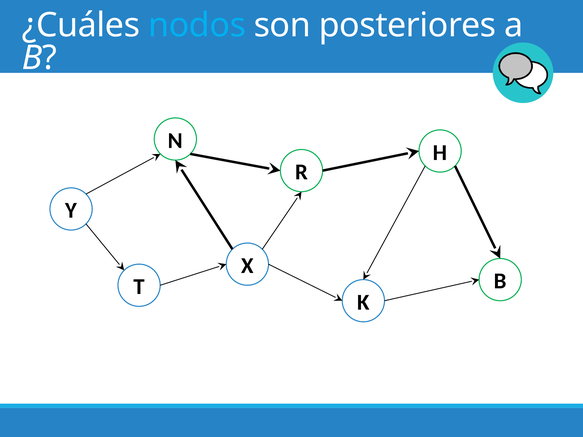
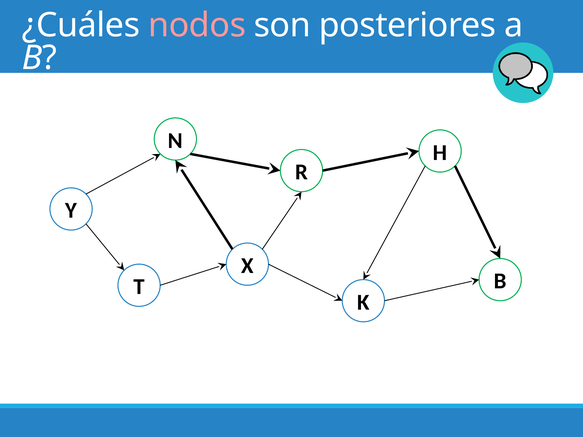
nodos colour: light blue -> pink
